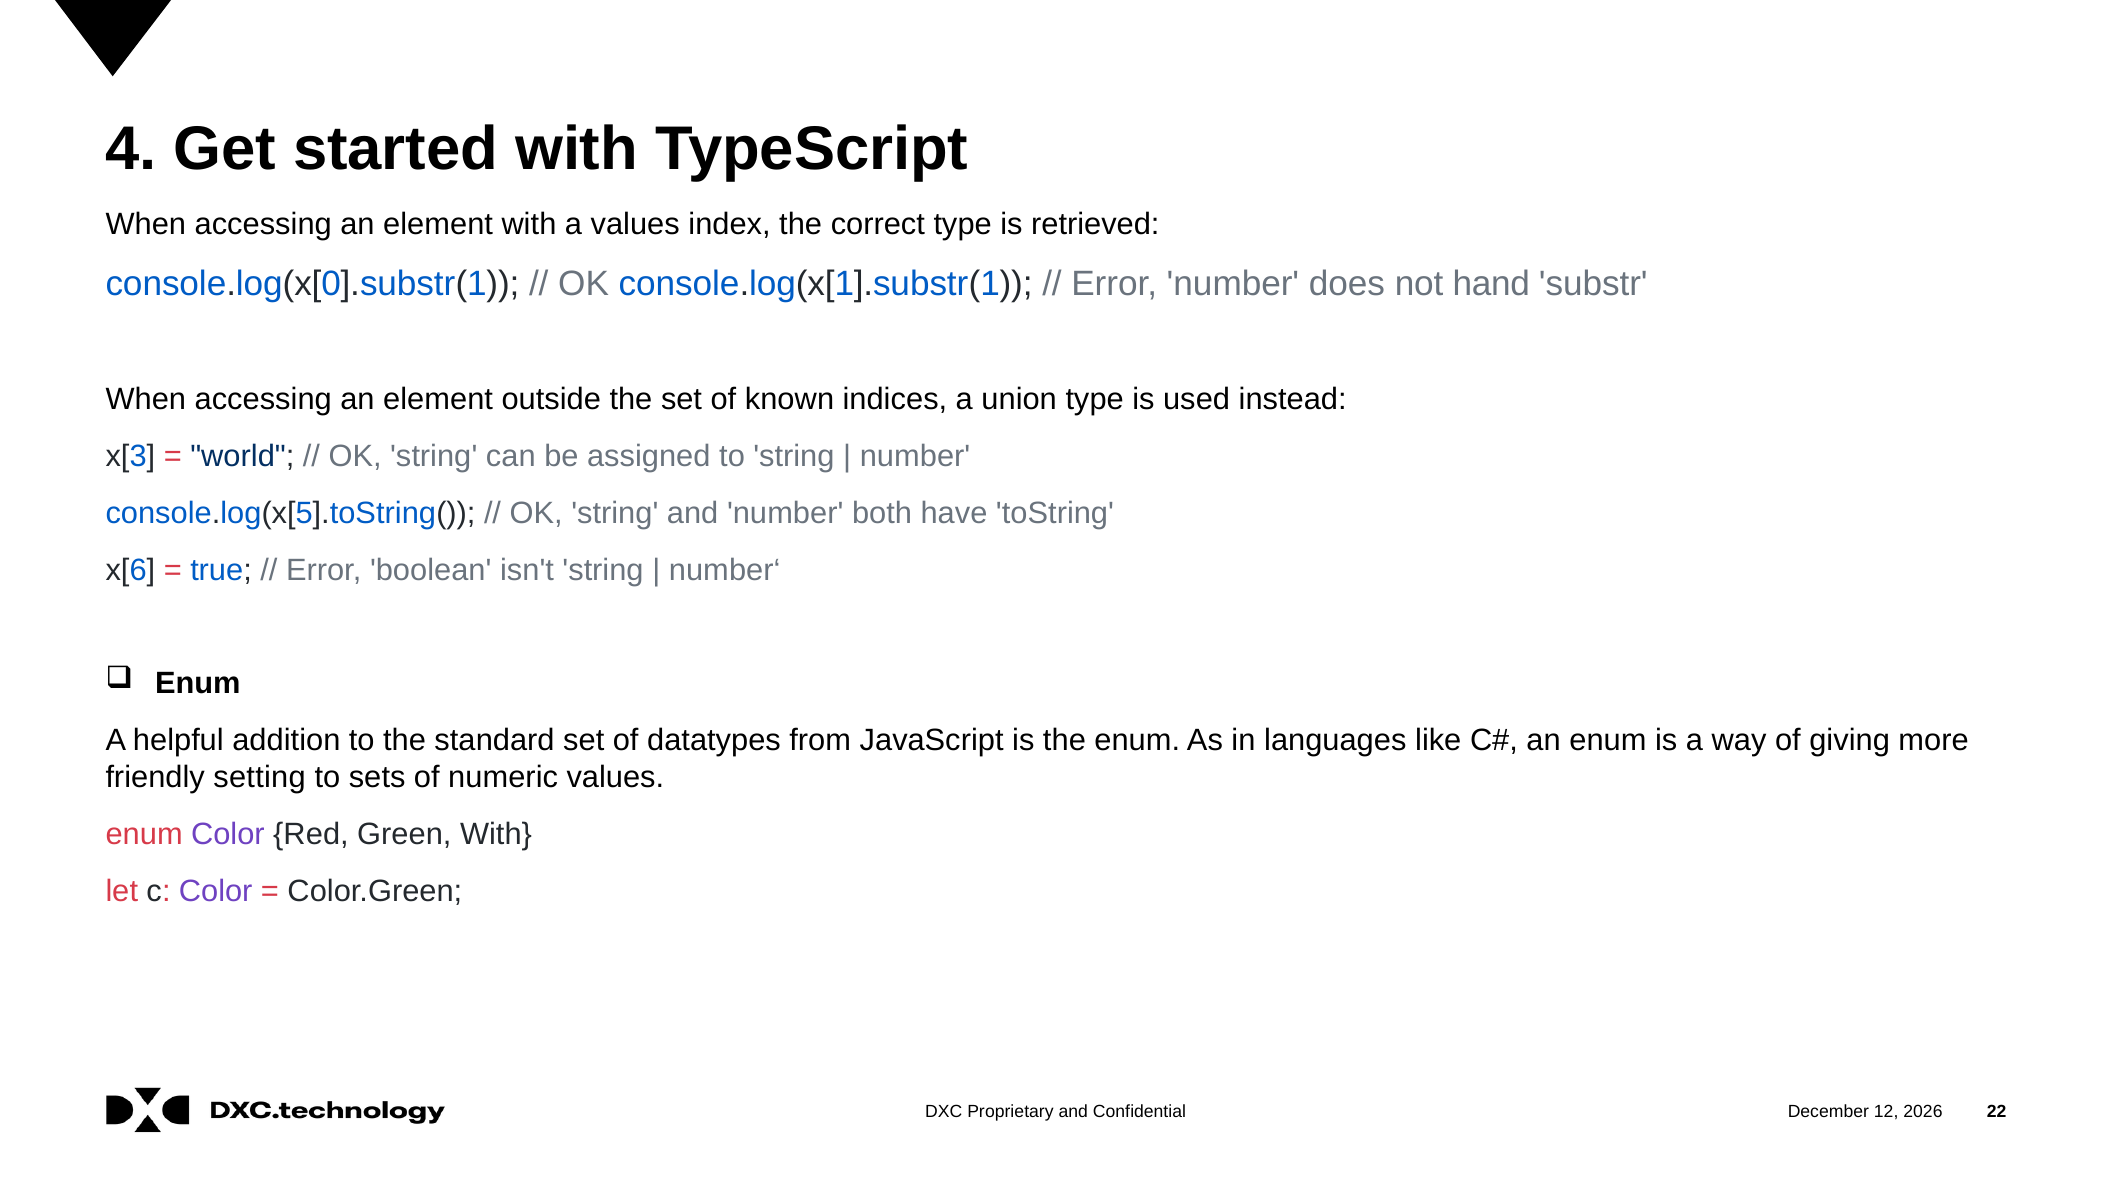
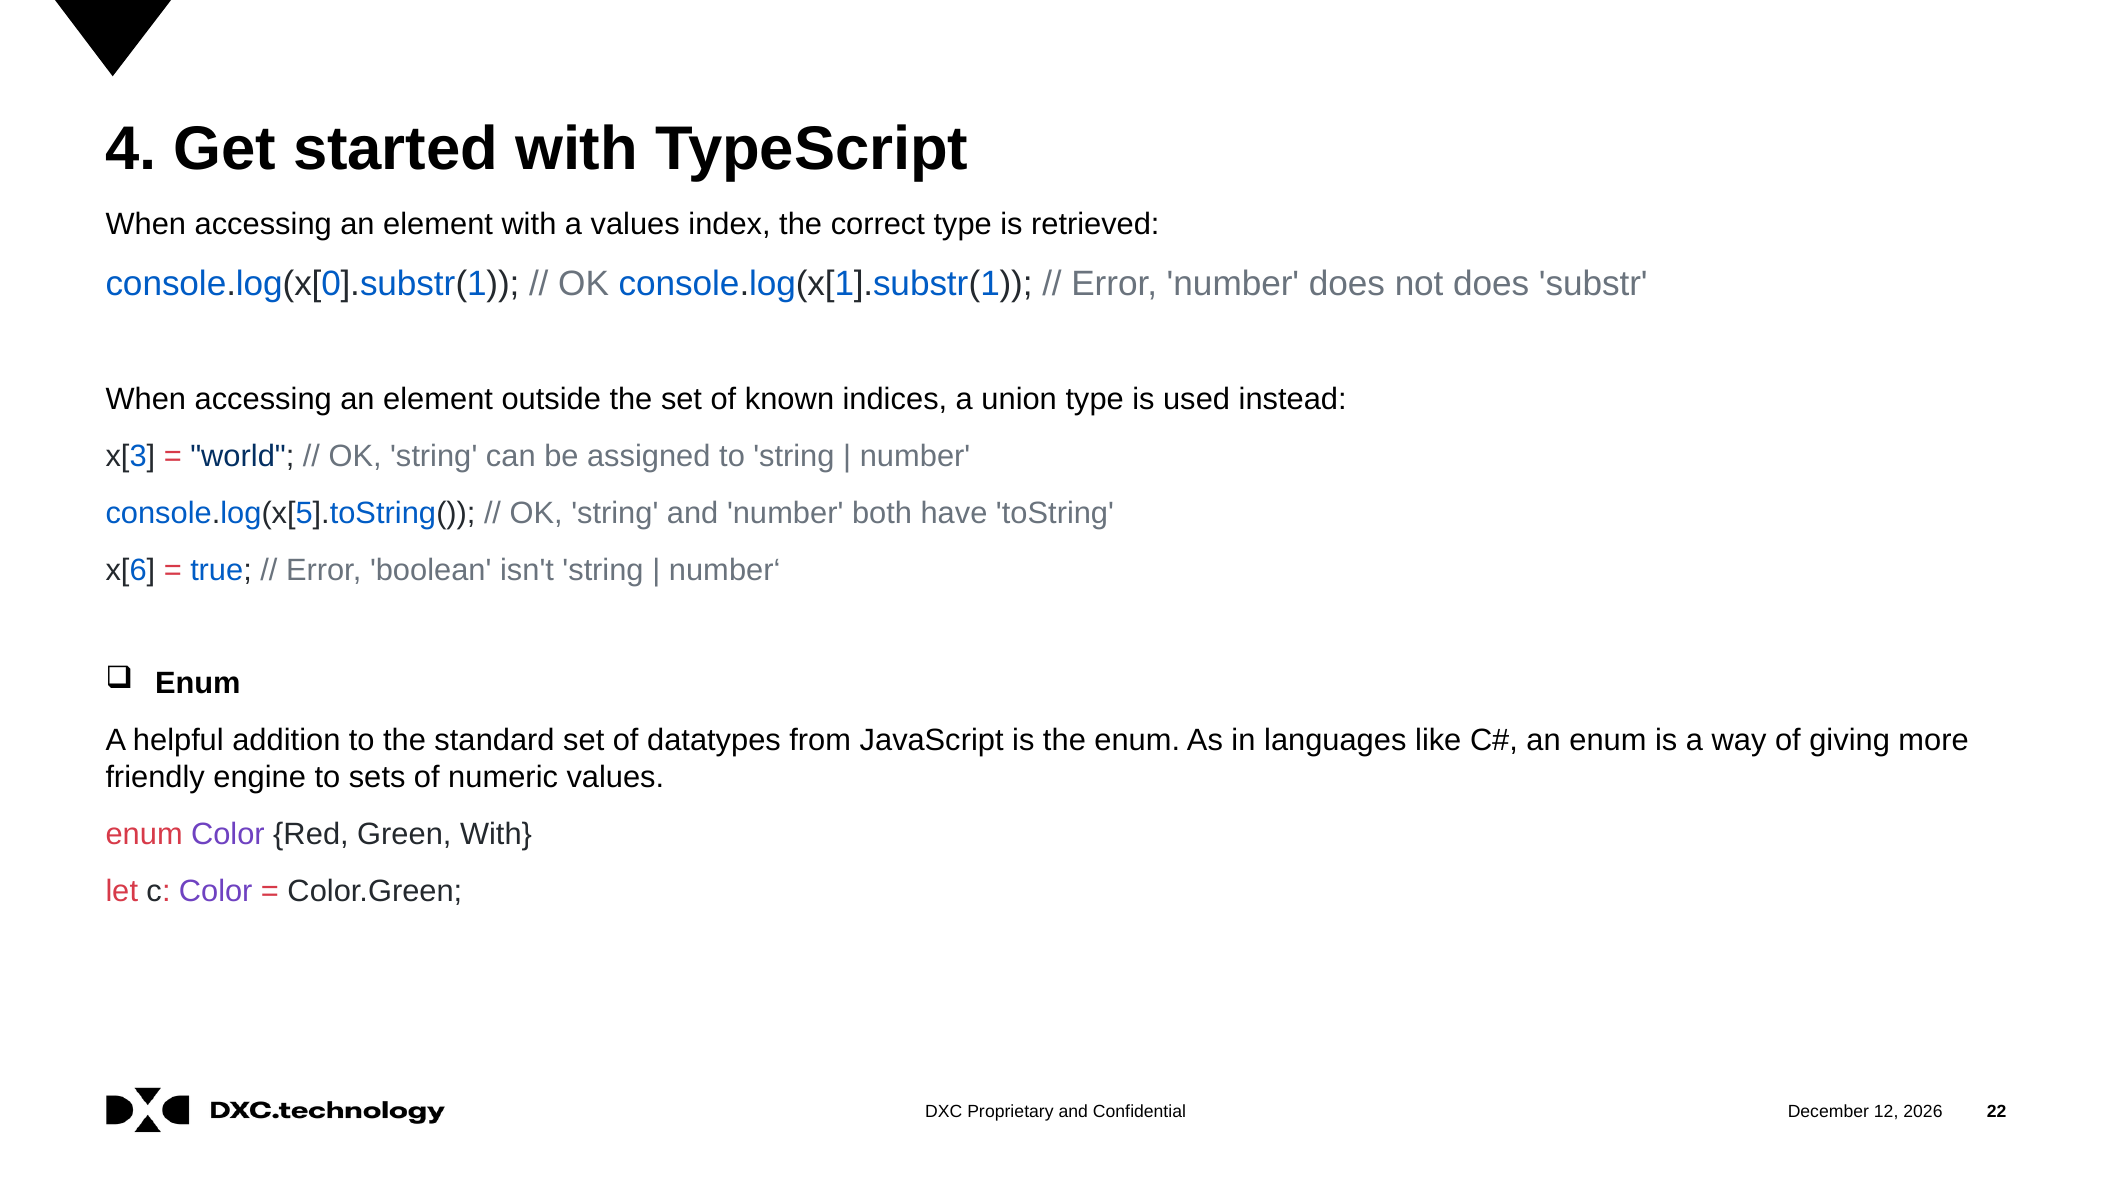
not hand: hand -> does
setting: setting -> engine
